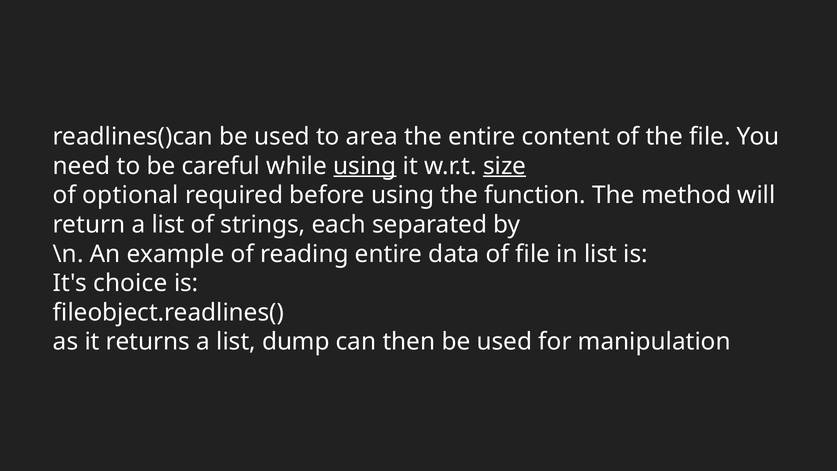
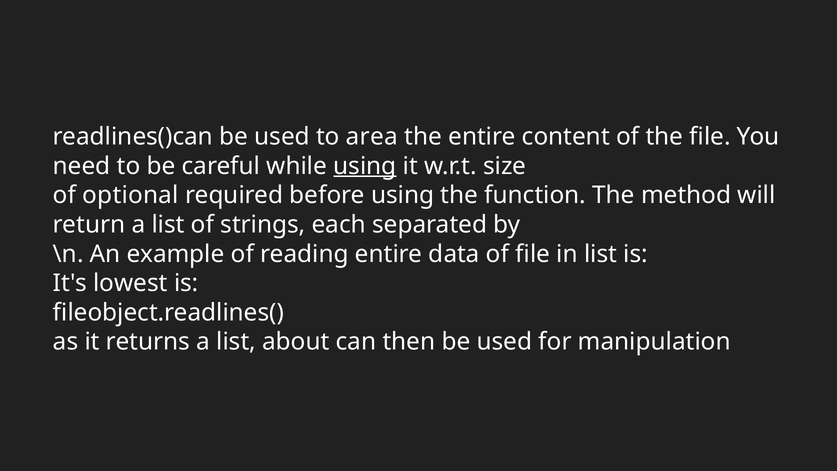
size underline: present -> none
choice: choice -> lowest
dump: dump -> about
